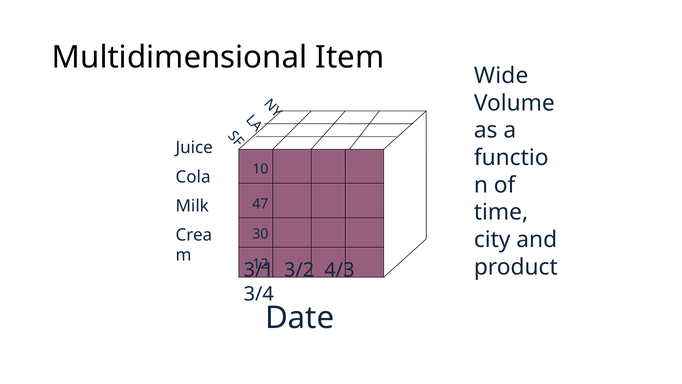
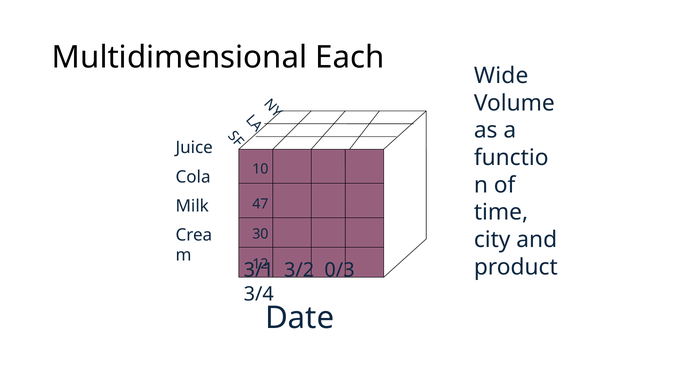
Item: Item -> Each
4/3: 4/3 -> 0/3
